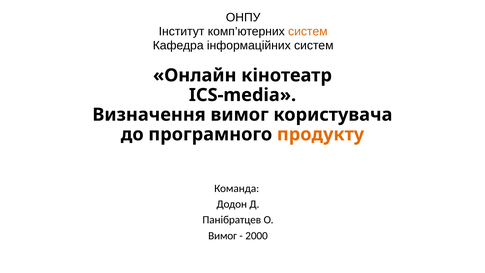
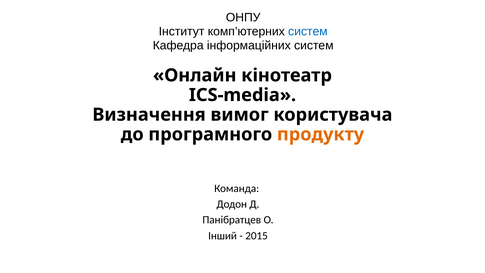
систем at (308, 32) colour: orange -> blue
Вимог at (223, 236): Вимог -> Інший
2000: 2000 -> 2015
